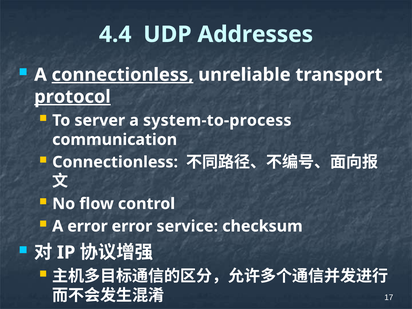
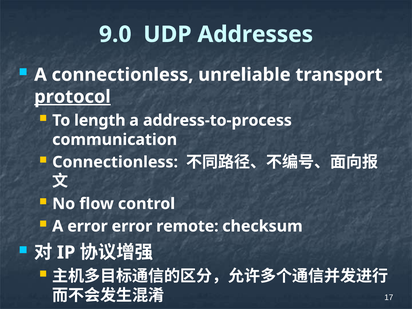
4.4: 4.4 -> 9.0
connectionless at (123, 75) underline: present -> none
server: server -> length
system-to-process: system-to-process -> address-to-process
service: service -> remote
